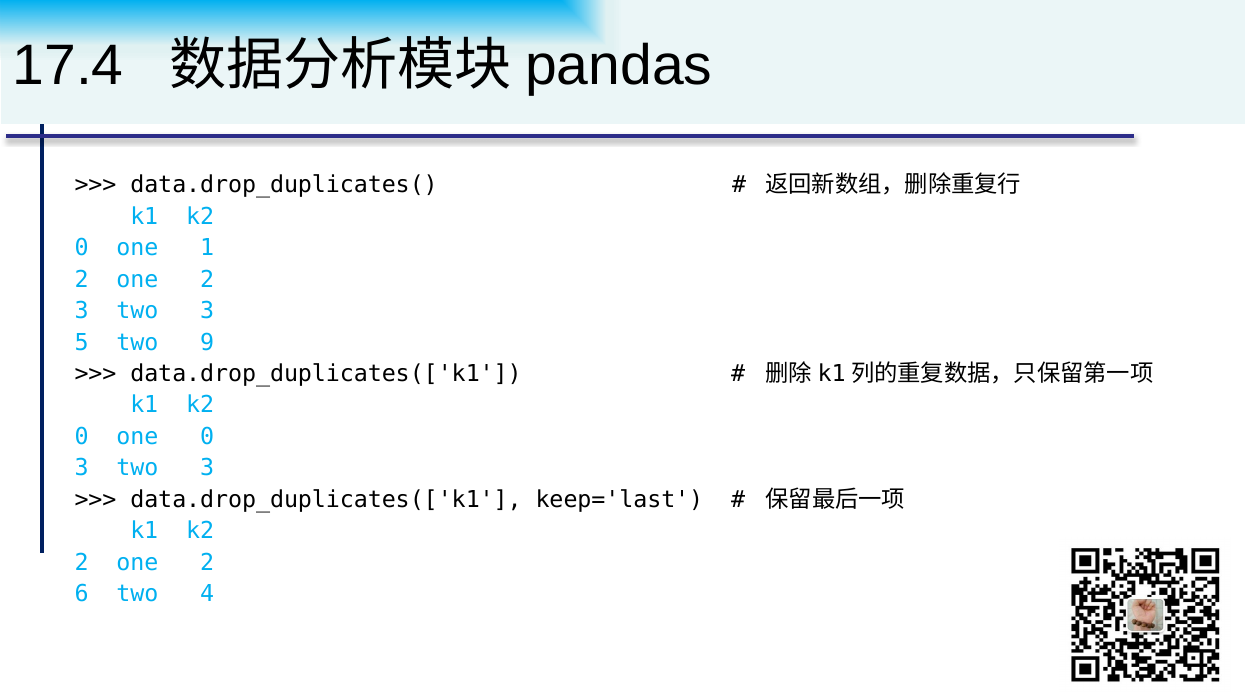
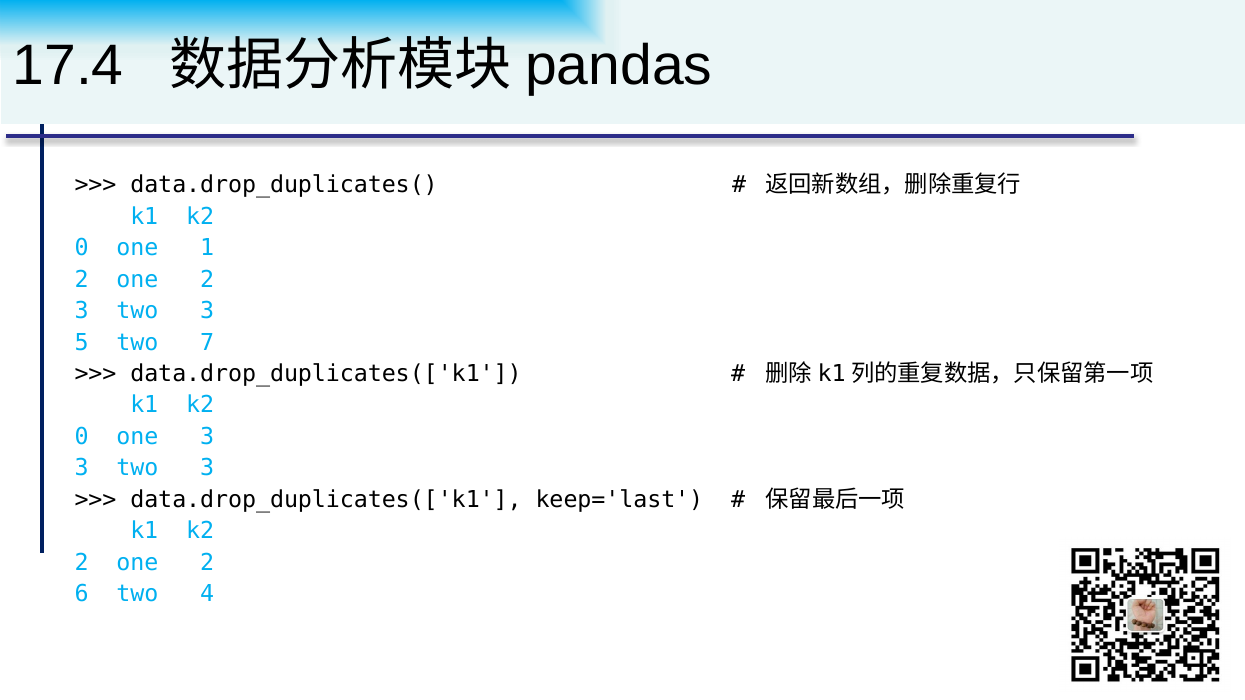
9: 9 -> 7
one 0: 0 -> 3
